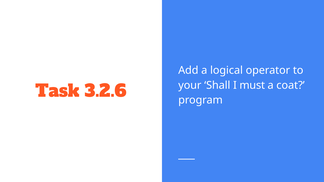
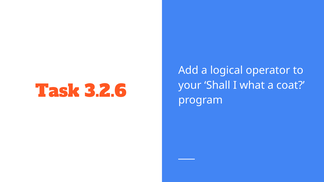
must: must -> what
